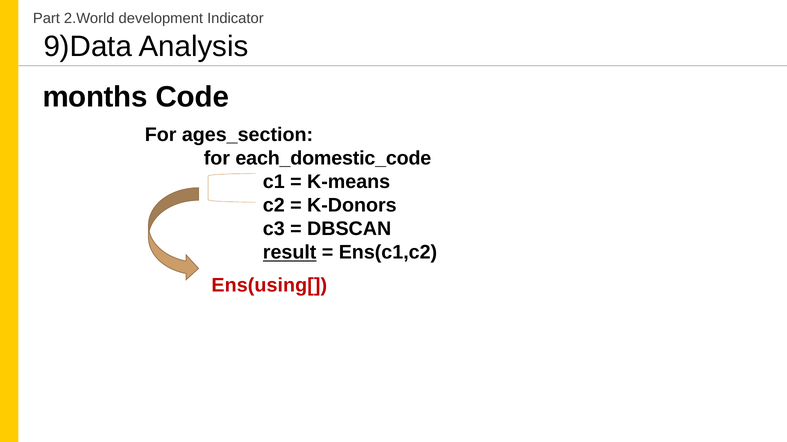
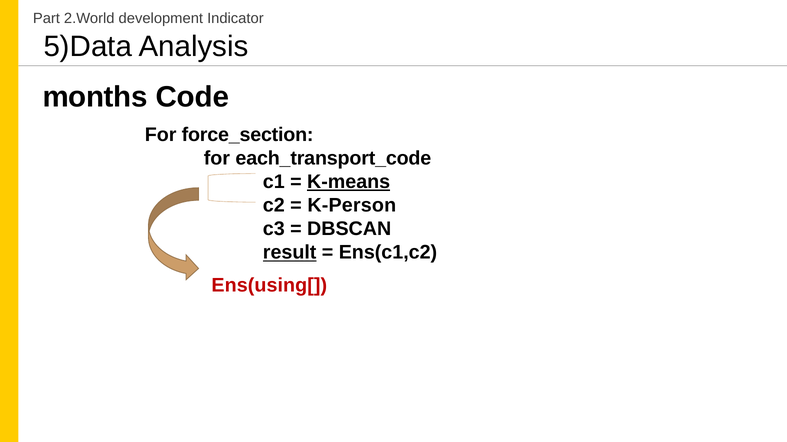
9)Data: 9)Data -> 5)Data
ages_section: ages_section -> force_section
each_domestic_code: each_domestic_code -> each_transport_code
K-means underline: none -> present
K-Donors: K-Donors -> K-Person
